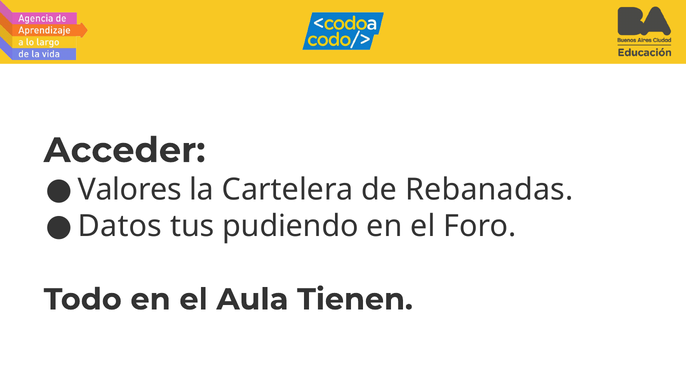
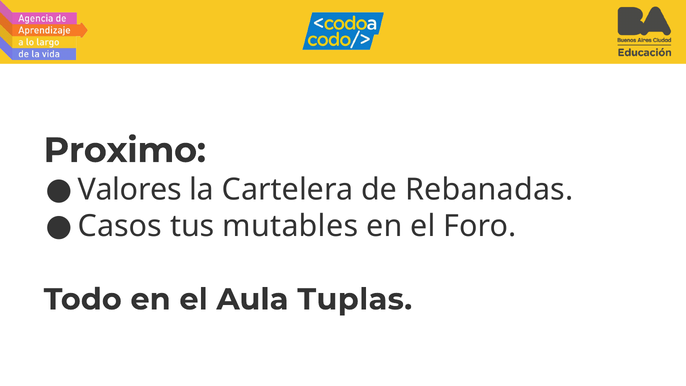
Acceder: Acceder -> Proximo
Datos: Datos -> Casos
pudiendo: pudiendo -> mutables
Tienen: Tienen -> Tuplas
